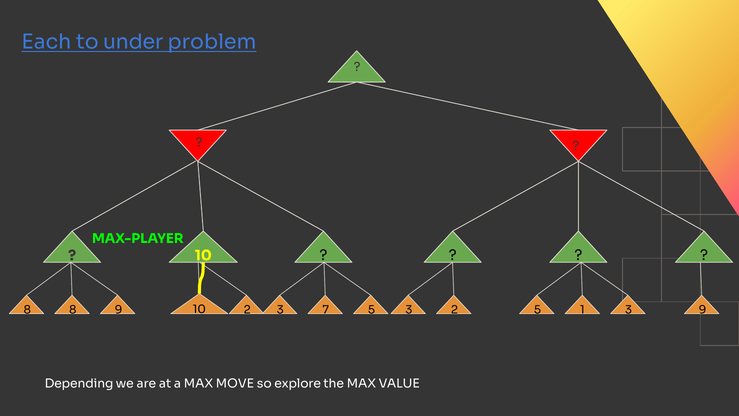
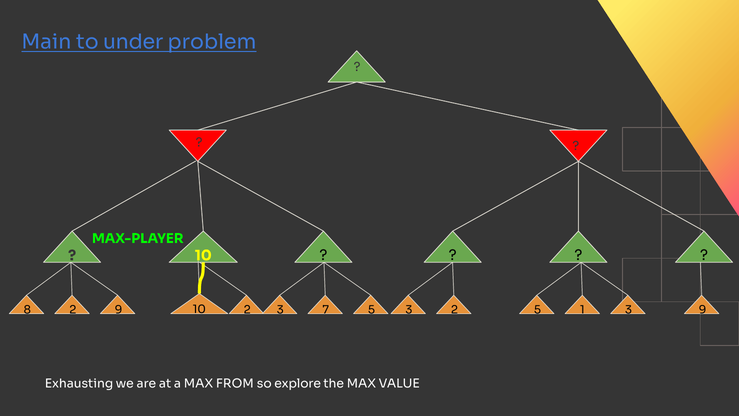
Each: Each -> Main
8 8: 8 -> 2
Depending: Depending -> Exhausting
MOVE: MOVE -> FROM
